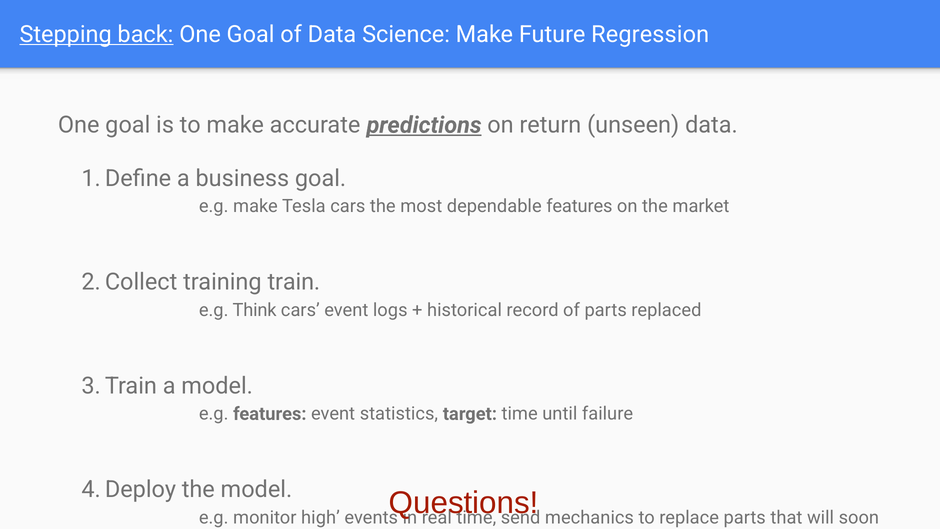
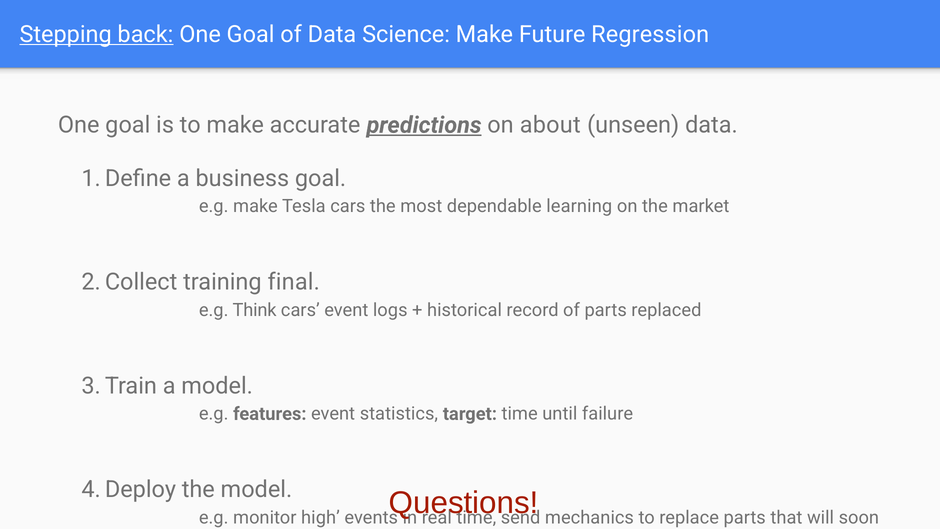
return: return -> about
dependable features: features -> learning
train: train -> final
